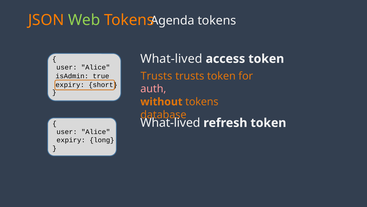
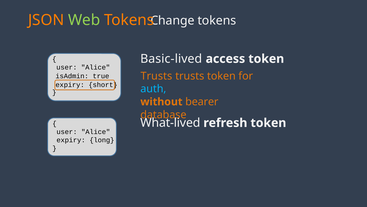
Agenda: Agenda -> Change
What-lived at (171, 59): What-lived -> Basic-lived
auth colour: pink -> light blue
without tokens: tokens -> bearer
